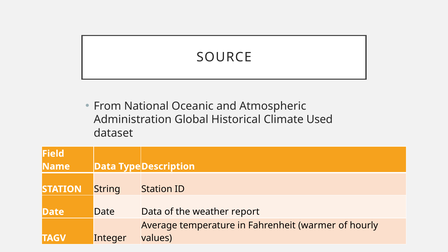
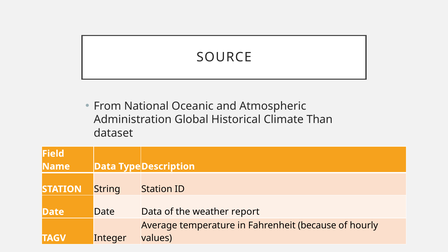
Used: Used -> Than
warmer: warmer -> because
